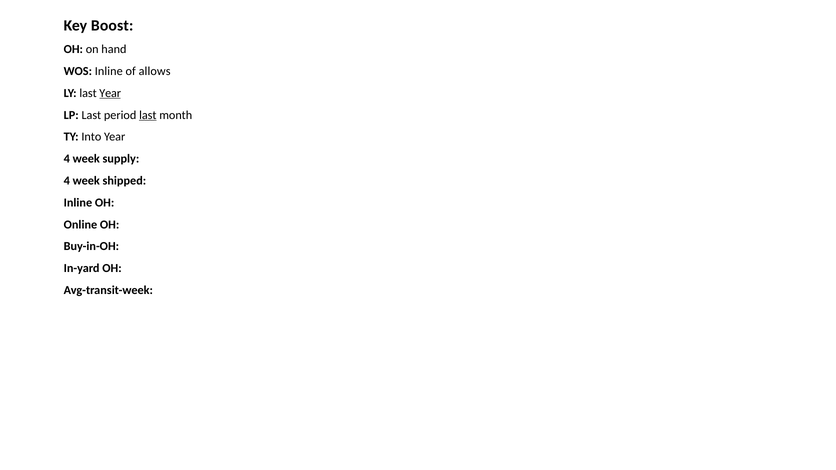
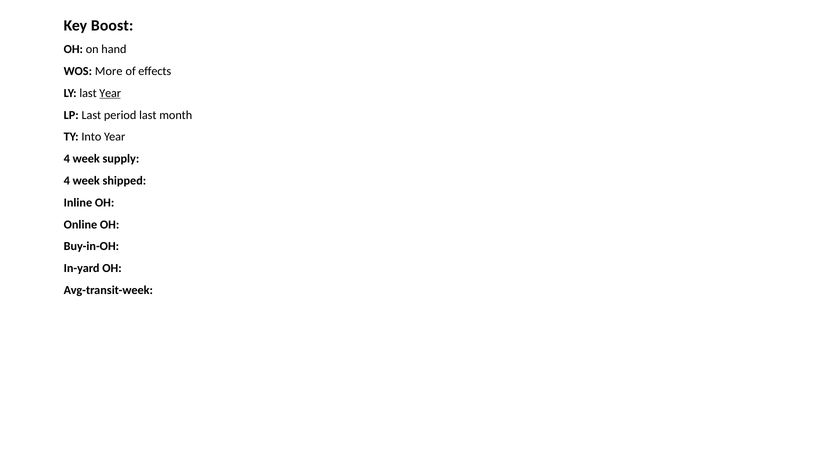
WOS Inline: Inline -> More
allows: allows -> effects
last at (148, 115) underline: present -> none
